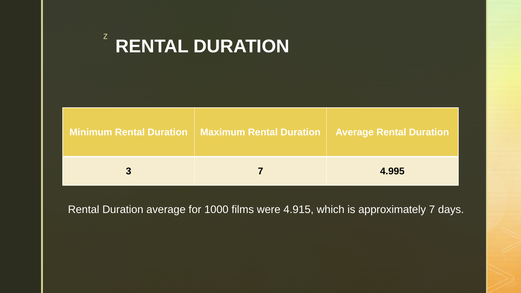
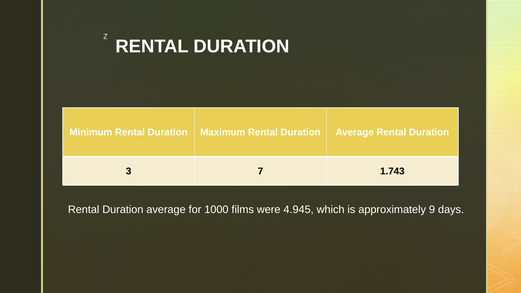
4.995: 4.995 -> 1.743
4.915: 4.915 -> 4.945
approximately 7: 7 -> 9
